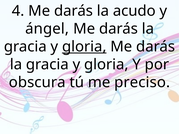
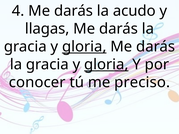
ángel: ángel -> llagas
gloria at (106, 65) underline: none -> present
obscura: obscura -> conocer
